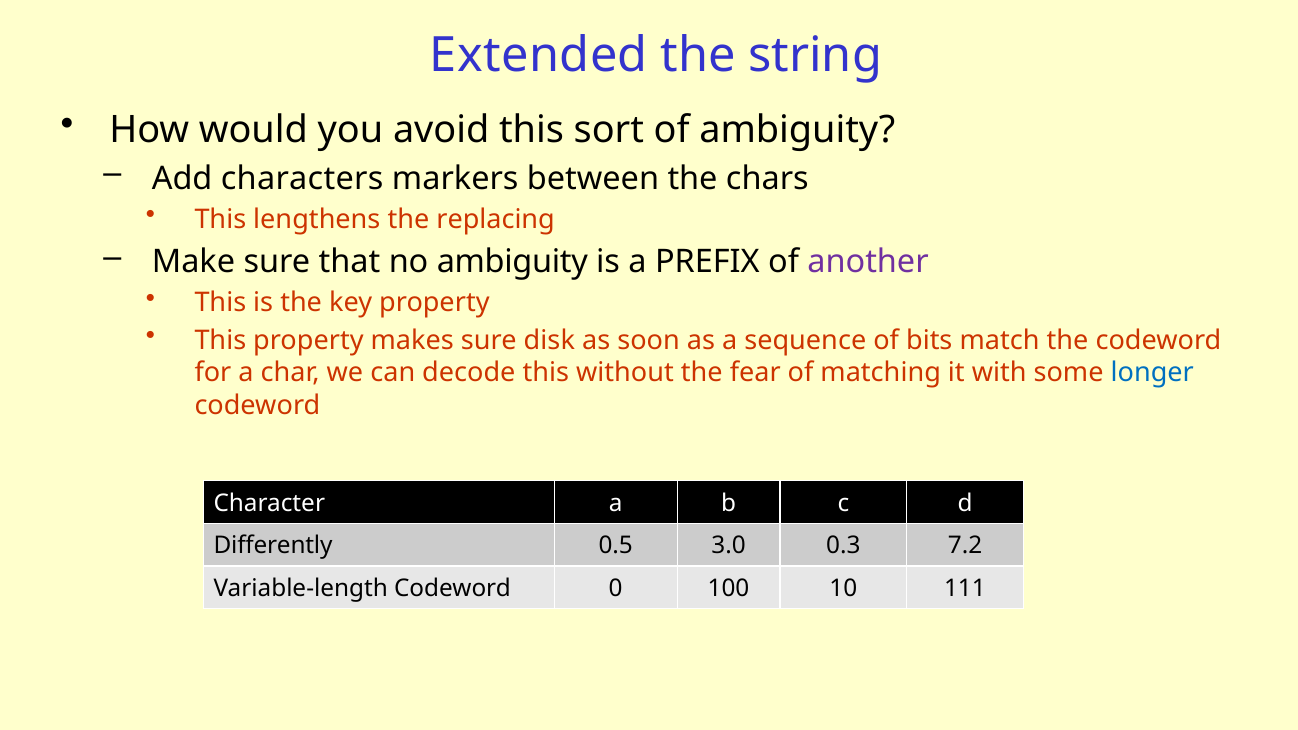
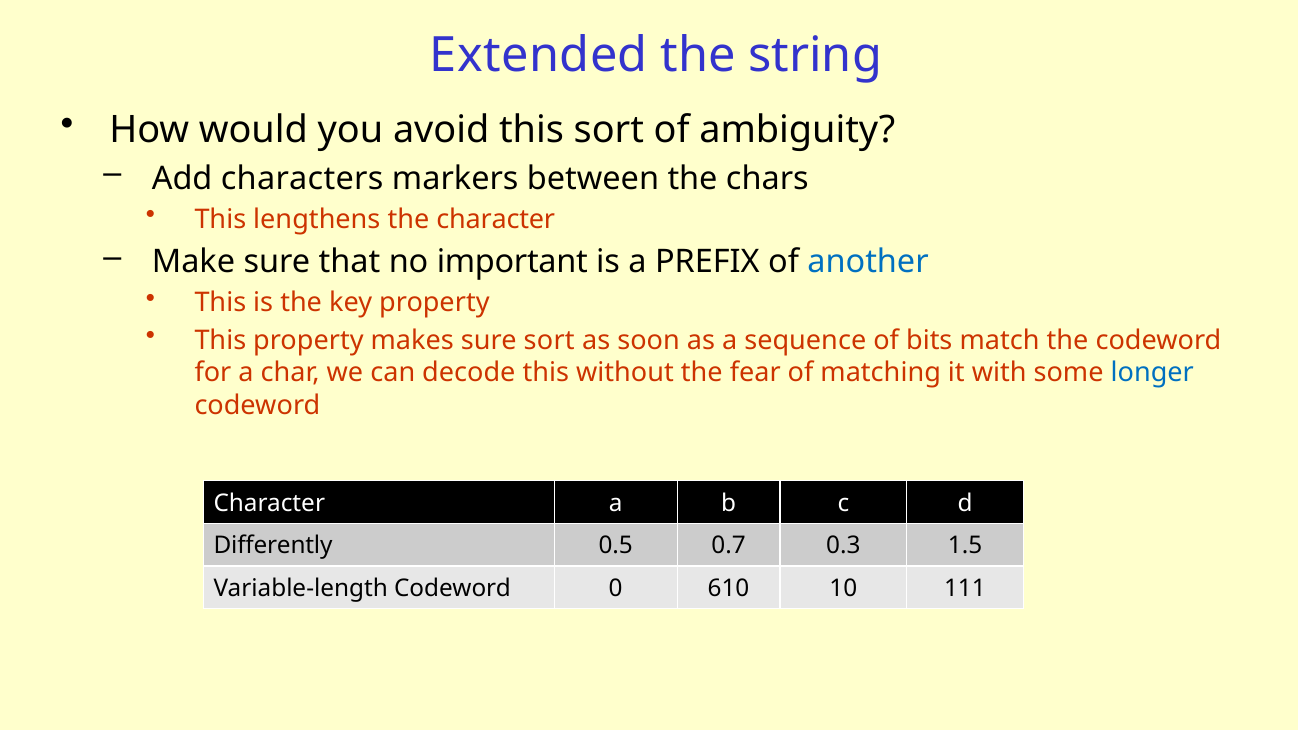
the replacing: replacing -> character
no ambiguity: ambiguity -> important
another colour: purple -> blue
sure disk: disk -> sort
3.0: 3.0 -> 0.7
7.2: 7.2 -> 1.5
100: 100 -> 610
